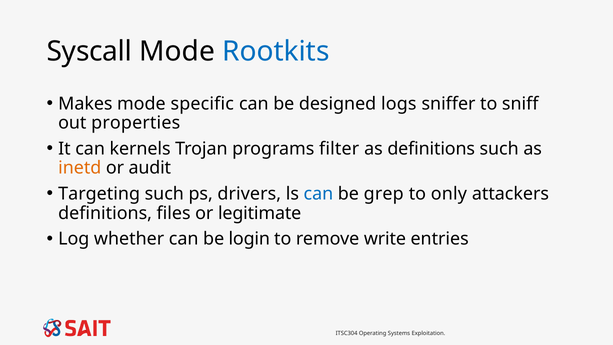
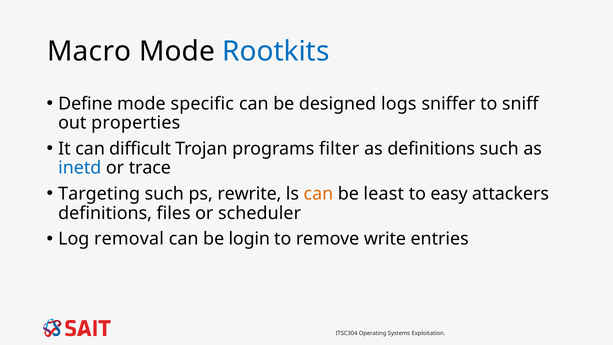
Syscall: Syscall -> Macro
Makes: Makes -> Define
kernels: kernels -> difficult
inetd colour: orange -> blue
audit: audit -> trace
drivers: drivers -> rewrite
can at (318, 194) colour: blue -> orange
grep: grep -> least
only: only -> easy
legitimate: legitimate -> scheduler
whether: whether -> removal
